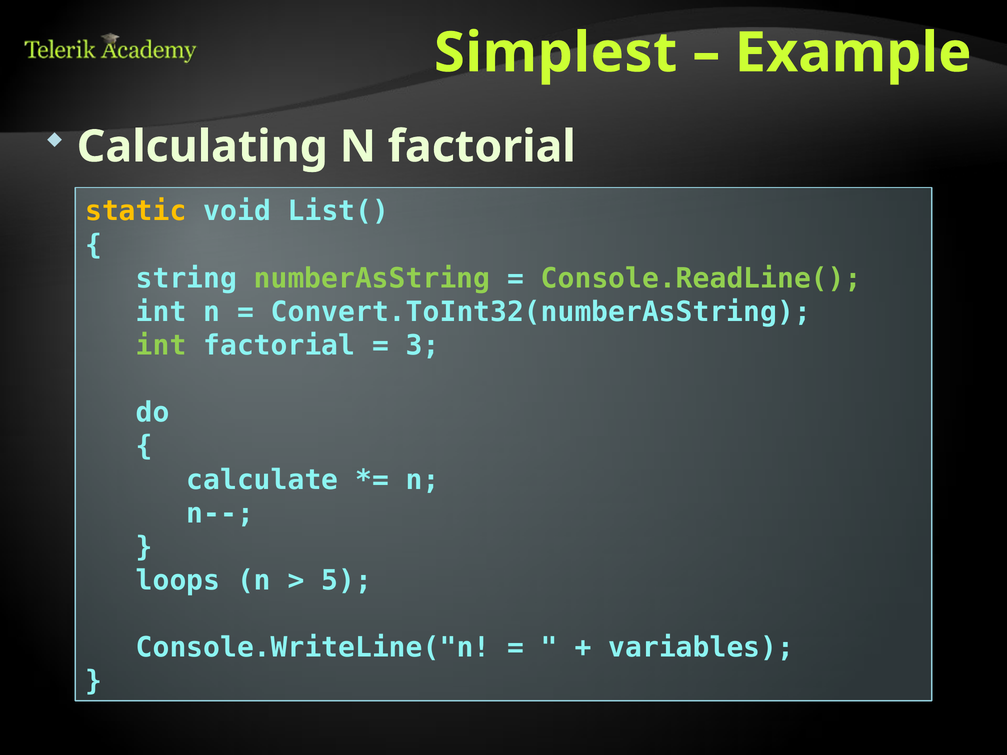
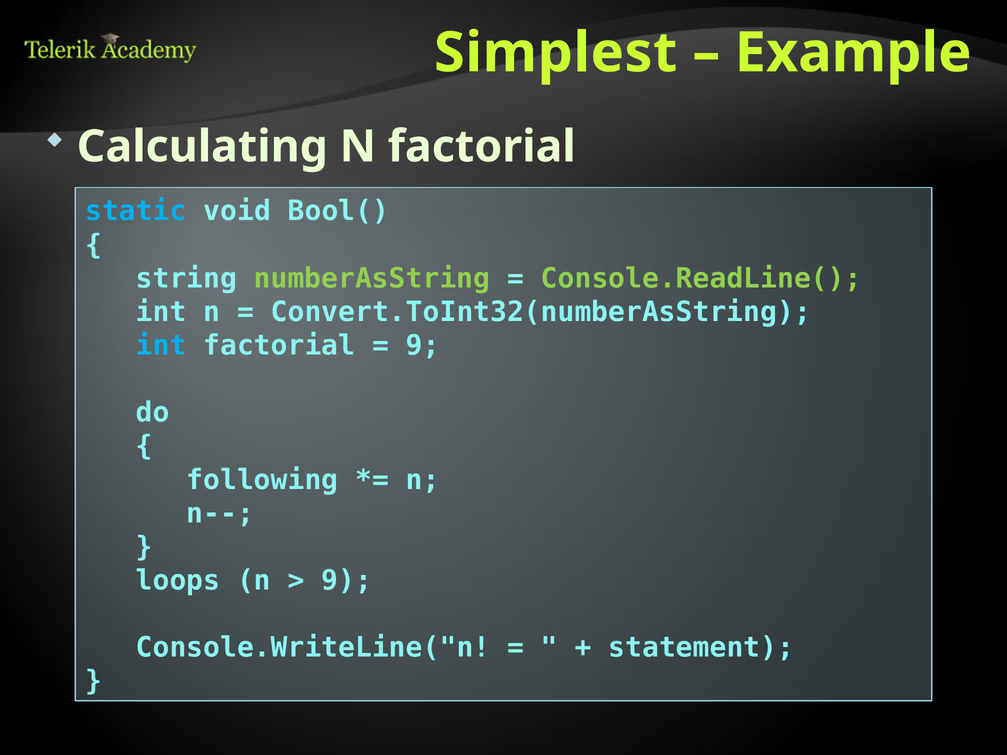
static colour: yellow -> light blue
List(: List( -> Bool(
int at (161, 346) colour: light green -> light blue
3 at (423, 346): 3 -> 9
calculate: calculate -> following
5 at (347, 581): 5 -> 9
variables: variables -> statement
